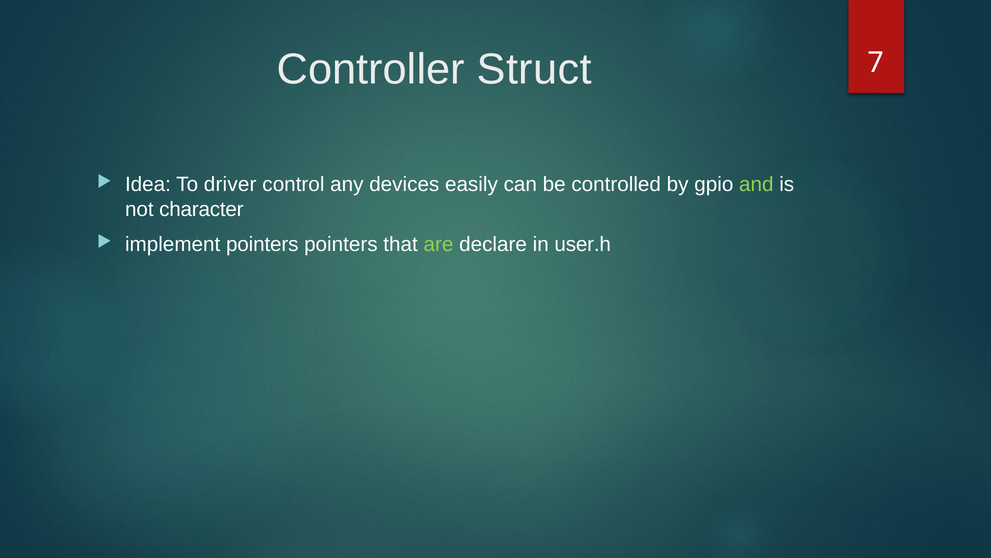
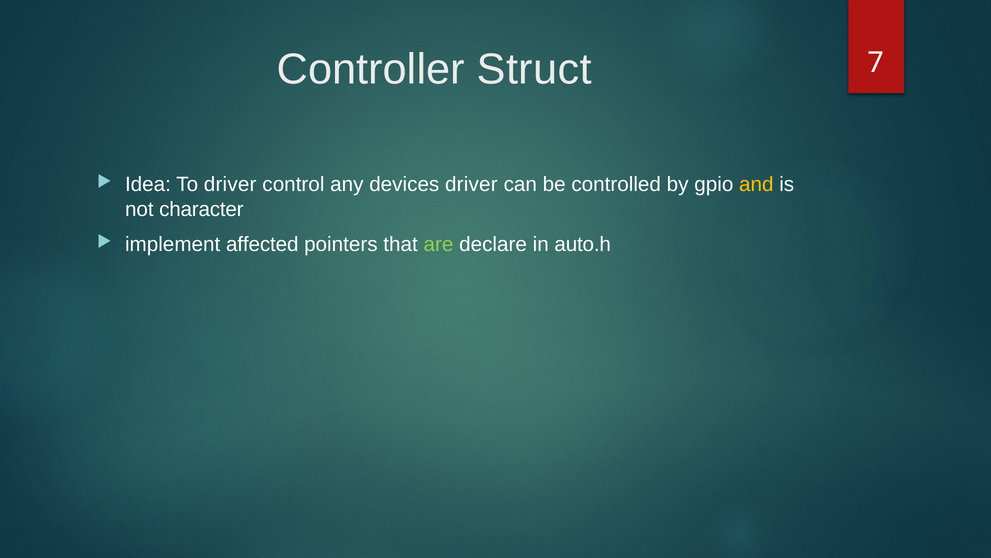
devices easily: easily -> driver
and colour: light green -> yellow
implement pointers: pointers -> affected
user.h: user.h -> auto.h
